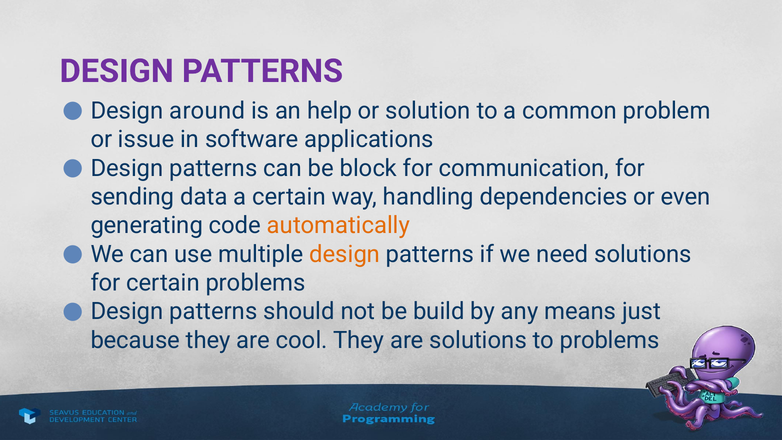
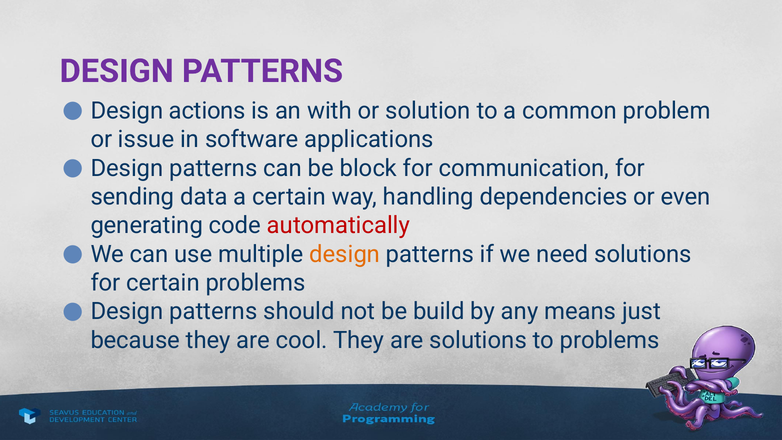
around: around -> actions
help: help -> with
automatically colour: orange -> red
